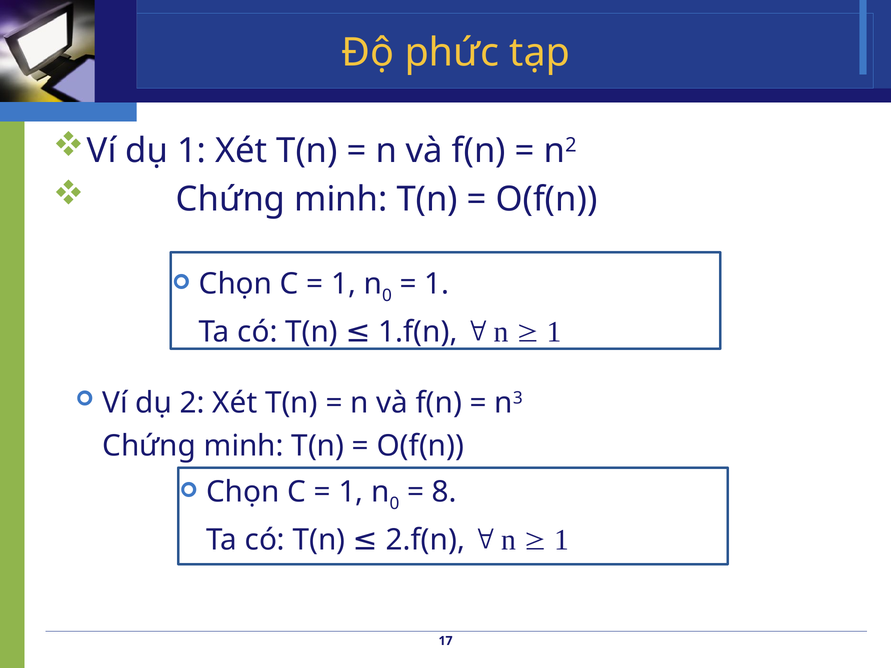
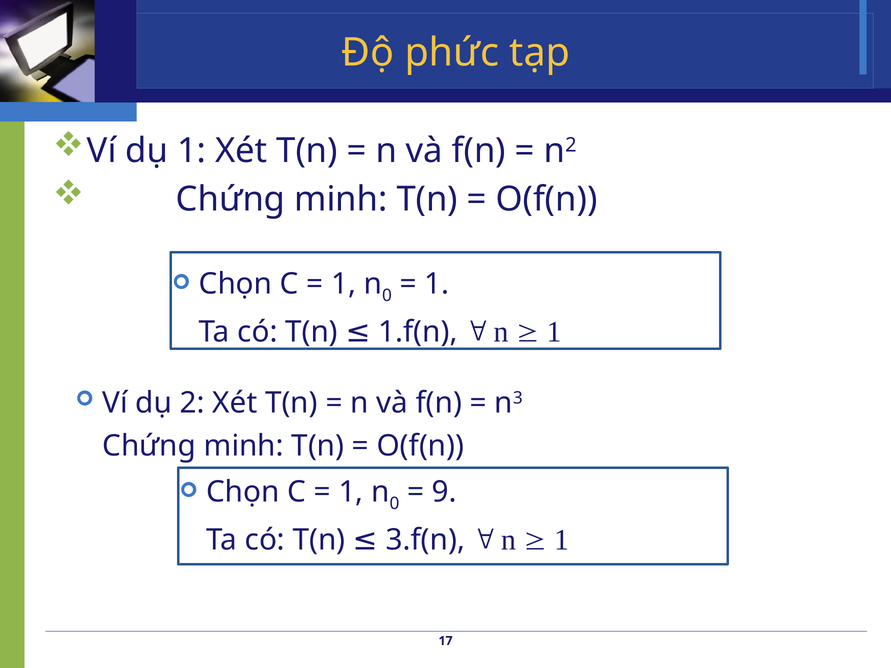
8: 8 -> 9
2.f(n: 2.f(n -> 3.f(n
